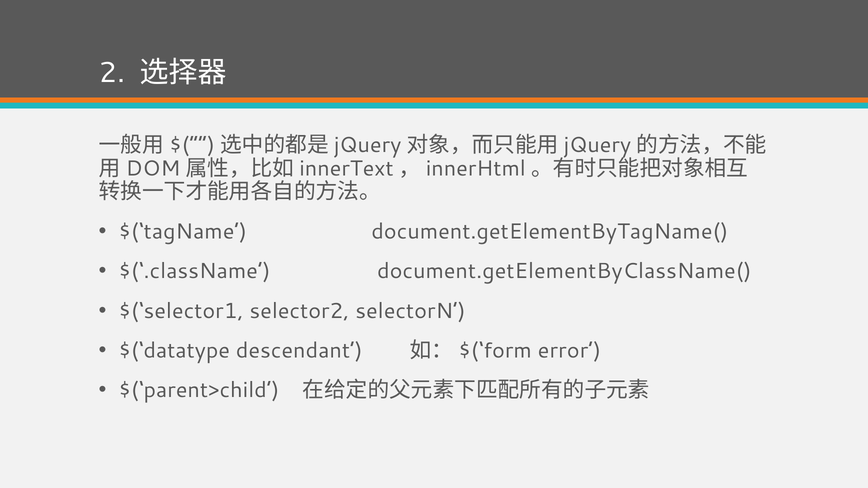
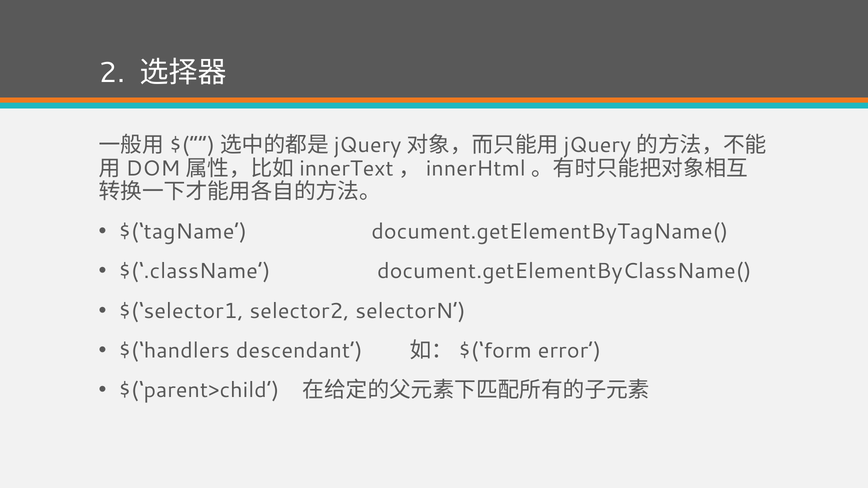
$(‘datatype: $(‘datatype -> $(‘handlers
